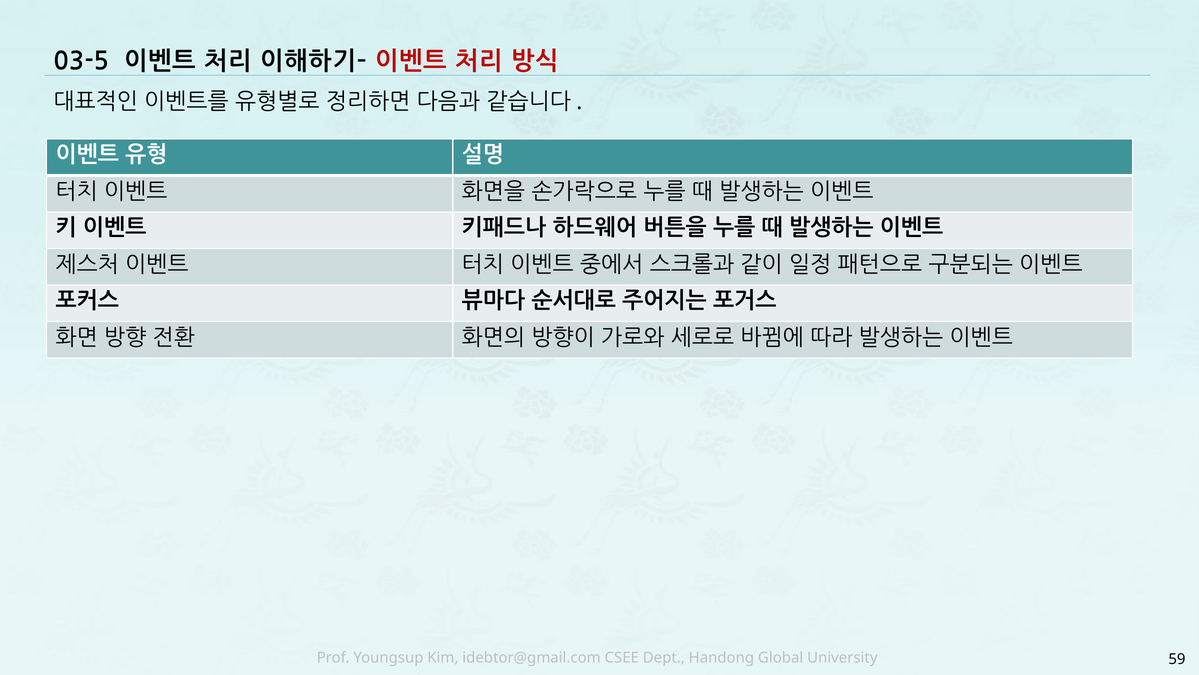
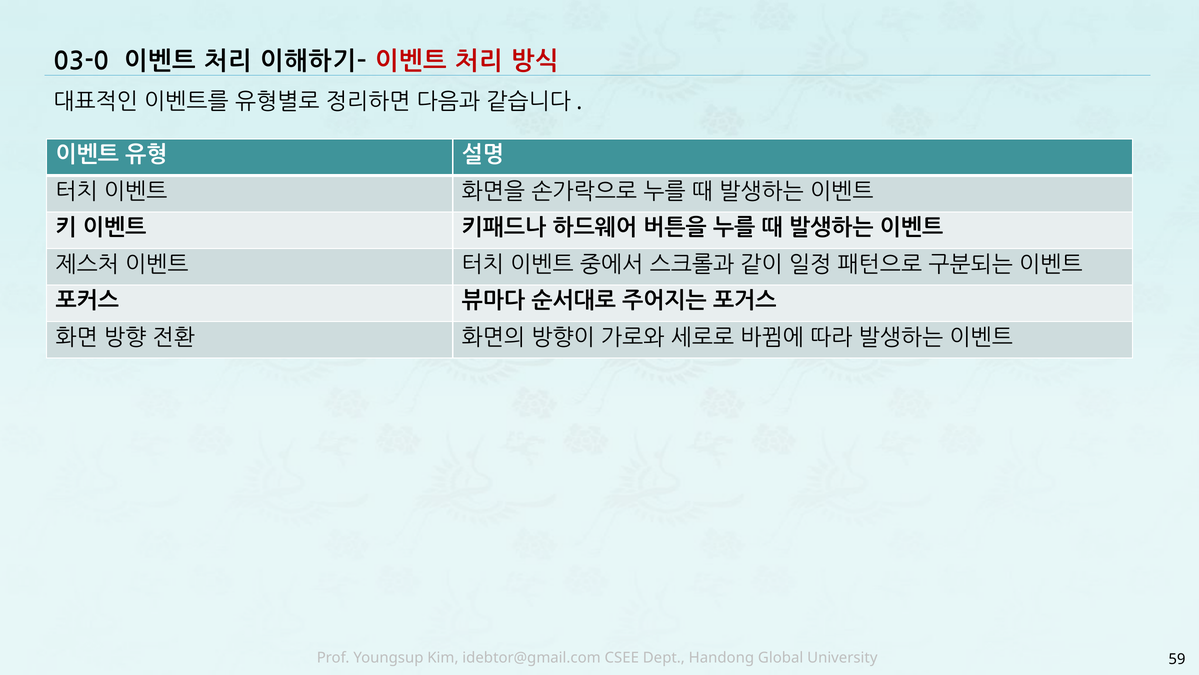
03-5: 03-5 -> 03-0
